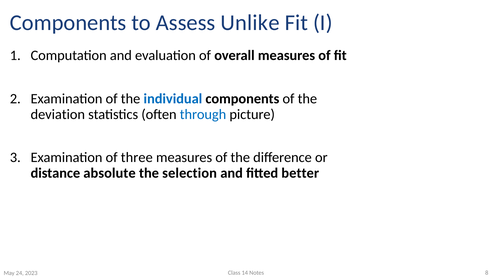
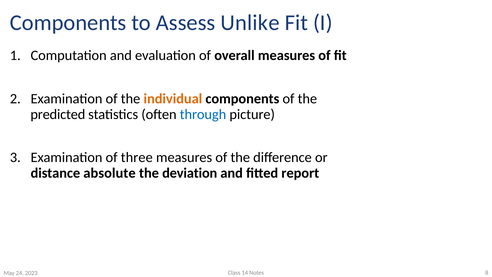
individual colour: blue -> orange
deviation: deviation -> predicted
selection: selection -> deviation
better: better -> report
